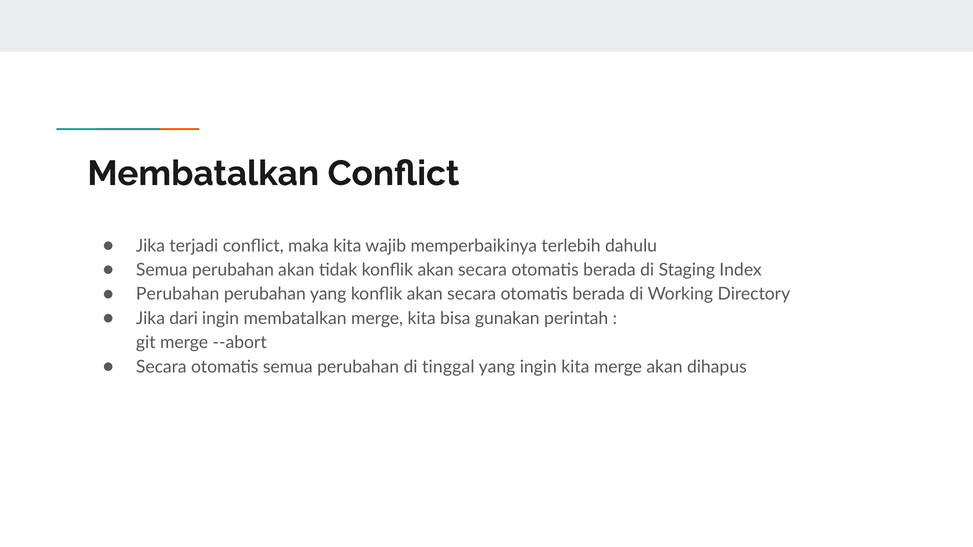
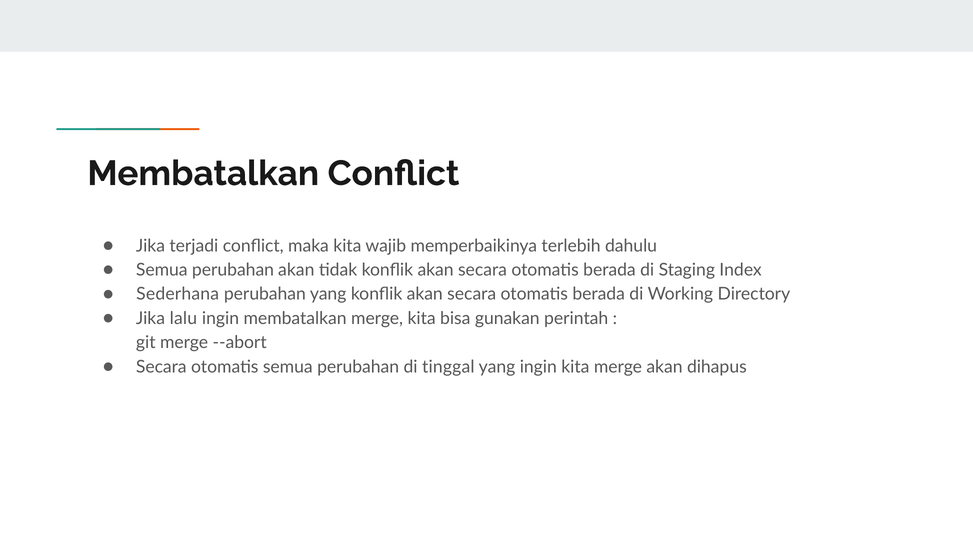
Perubahan at (178, 294): Perubahan -> Sederhana
dari: dari -> lalu
